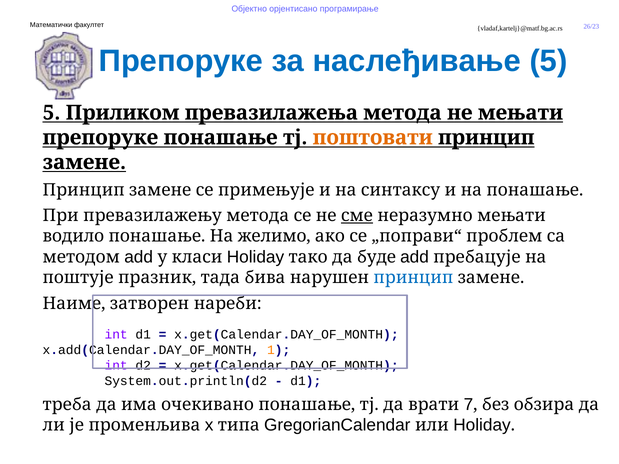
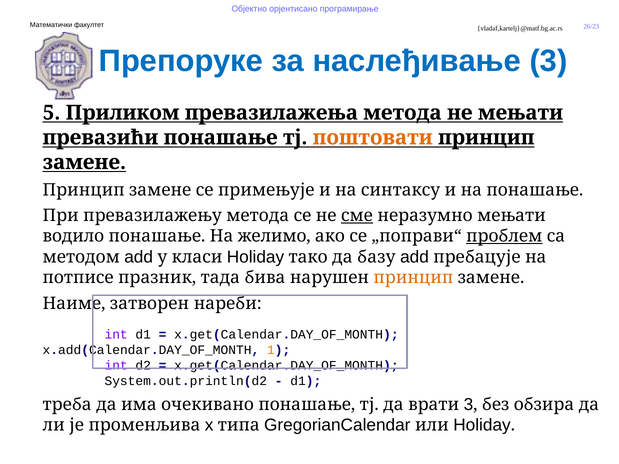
наслеђивање 5: 5 -> 3
препоруке at (100, 138): препоруке -> превазићи
проблем underline: none -> present
буде: буде -> базу
поштује: поштује -> потписе
принцип at (413, 278) colour: blue -> orange
врати 7: 7 -> 3
